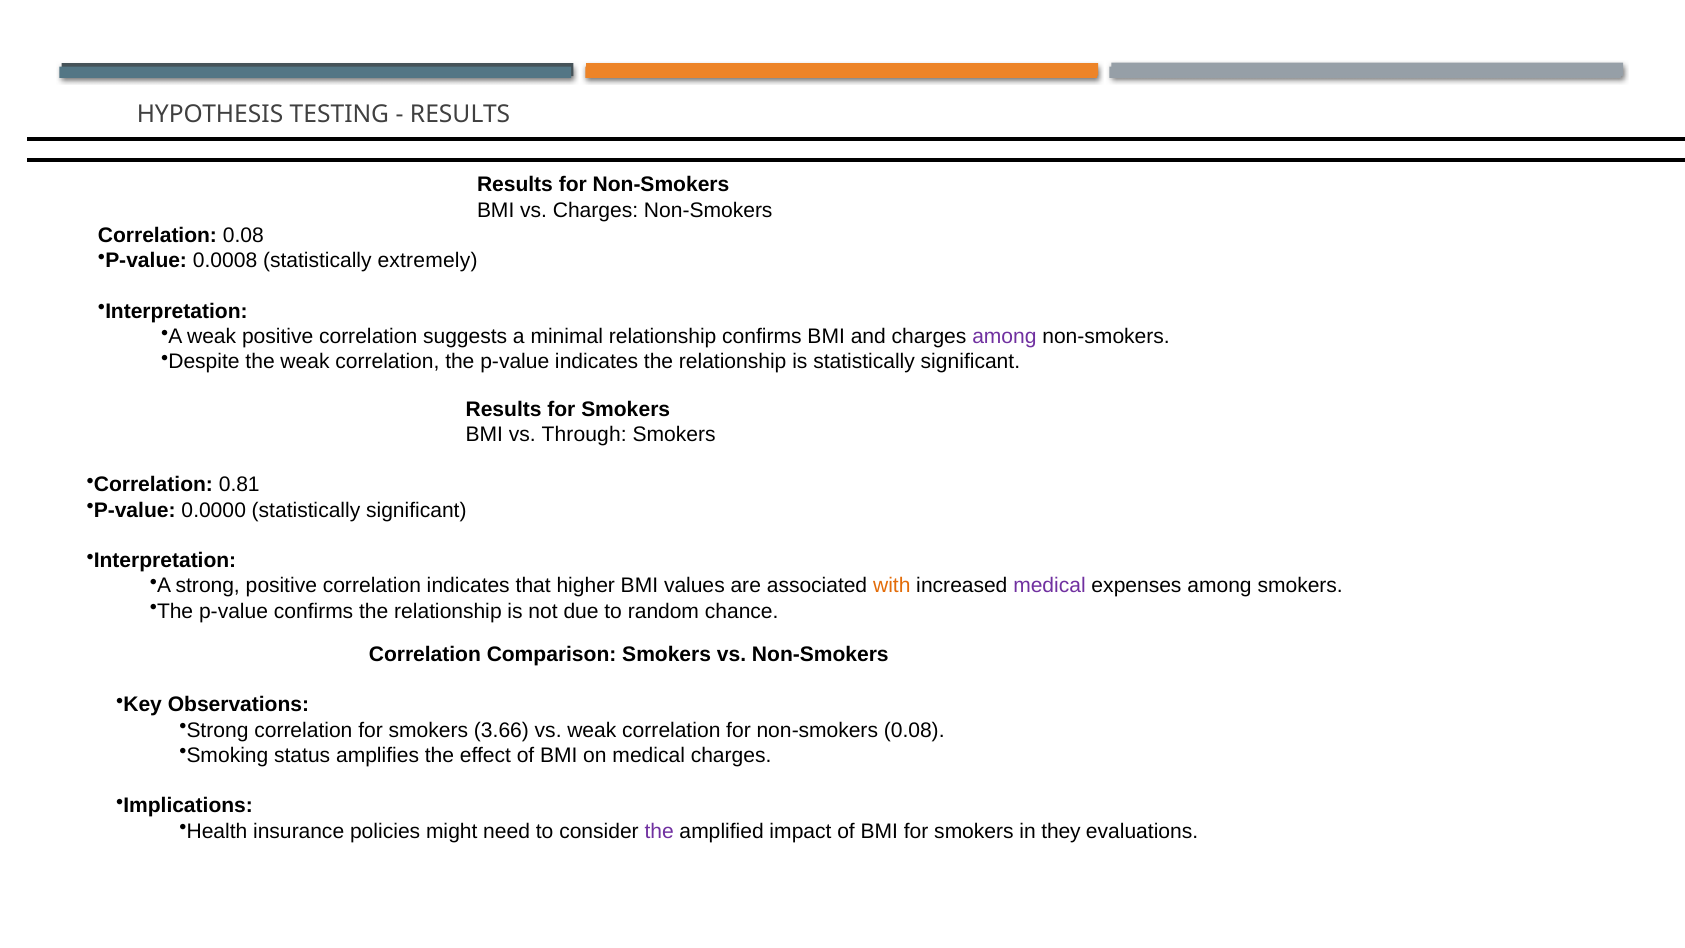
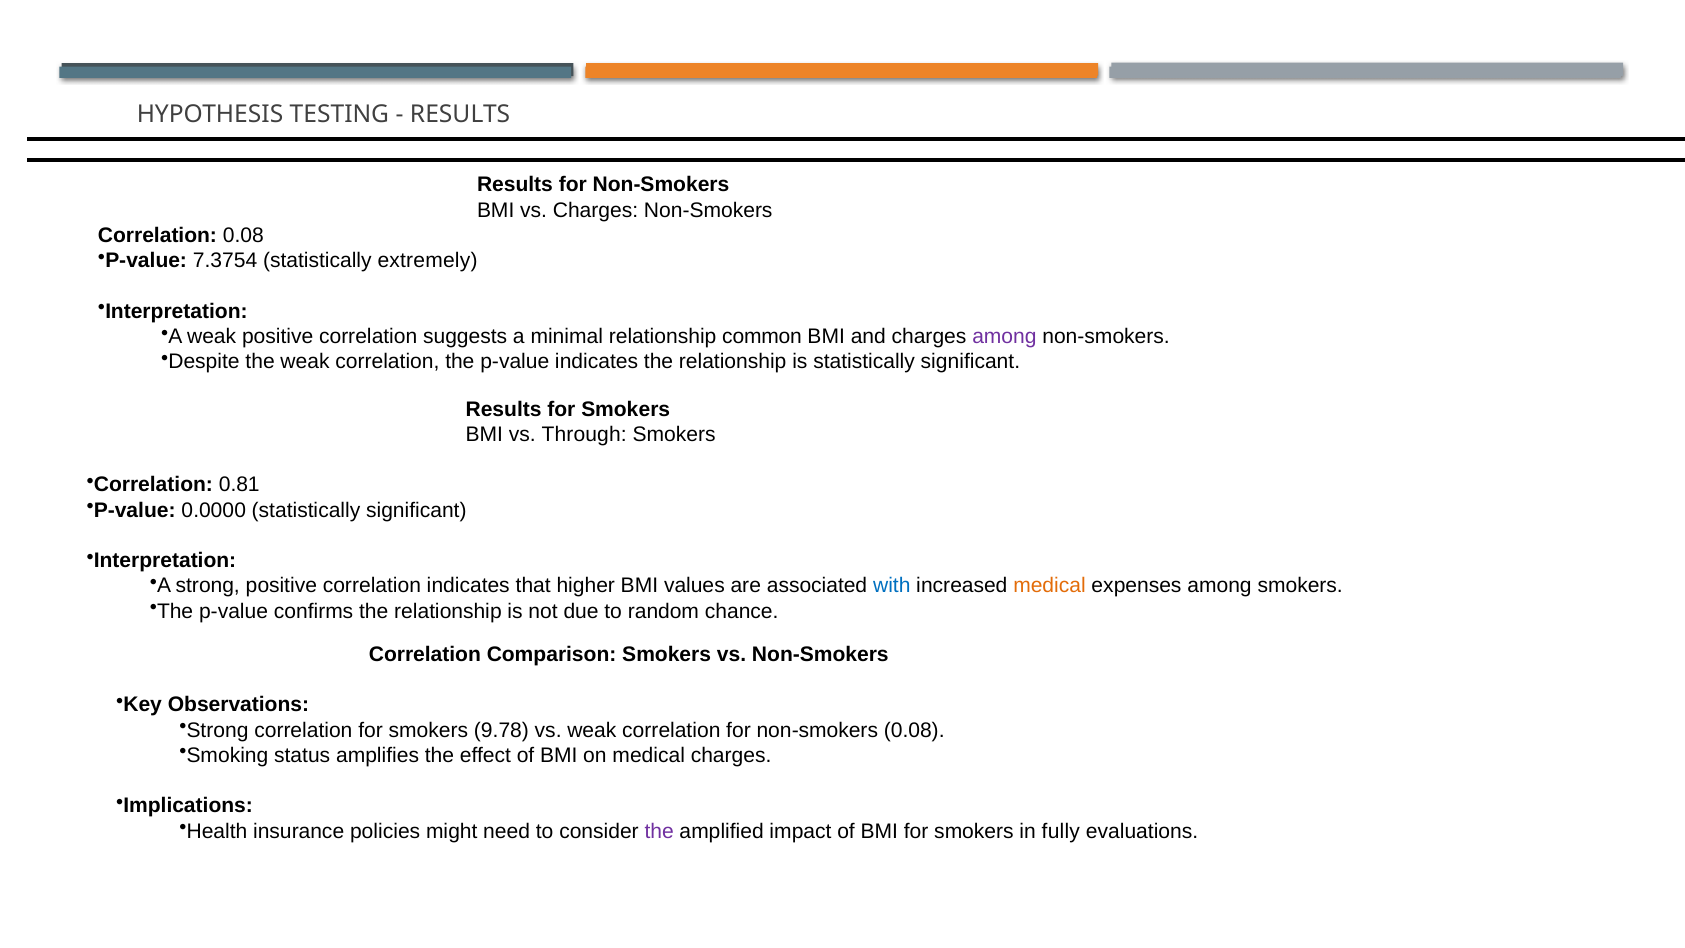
0.0008: 0.0008 -> 7.3754
relationship confirms: confirms -> common
with colour: orange -> blue
medical at (1049, 586) colour: purple -> orange
3.66: 3.66 -> 9.78
they: they -> fully
